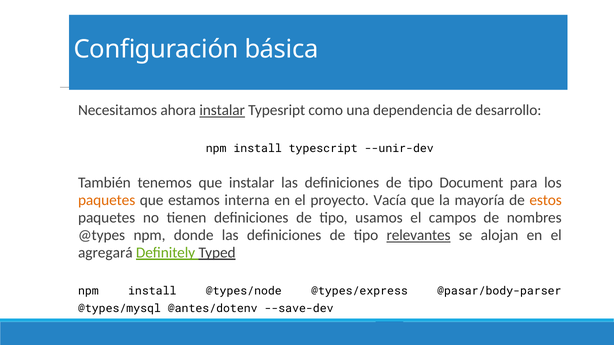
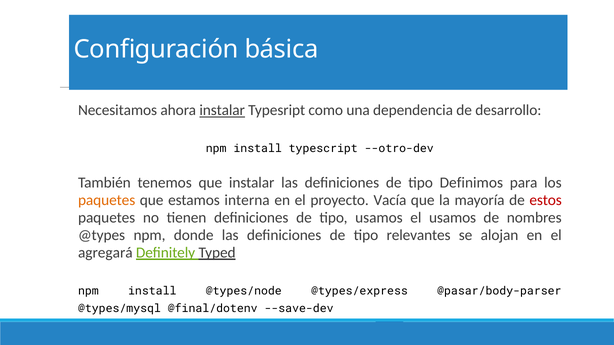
--unir-dev: --unir-dev -> --otro-dev
Document: Document -> Definimos
estos colour: orange -> red
el campos: campos -> usamos
relevantes underline: present -> none
@antes/dotenv: @antes/dotenv -> @final/dotenv
